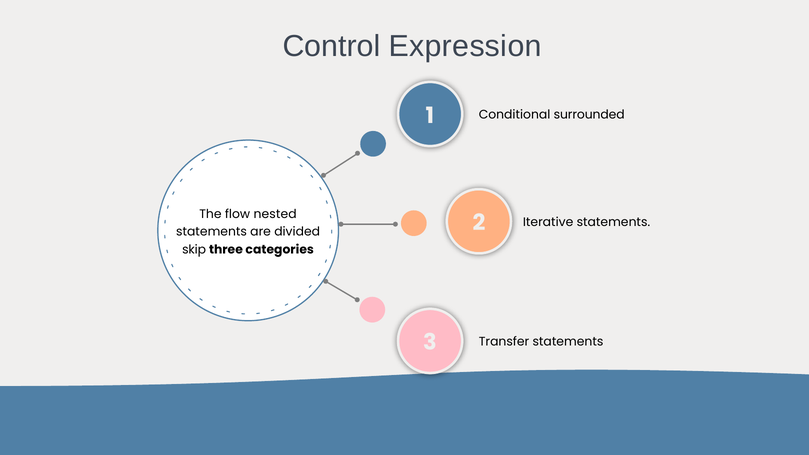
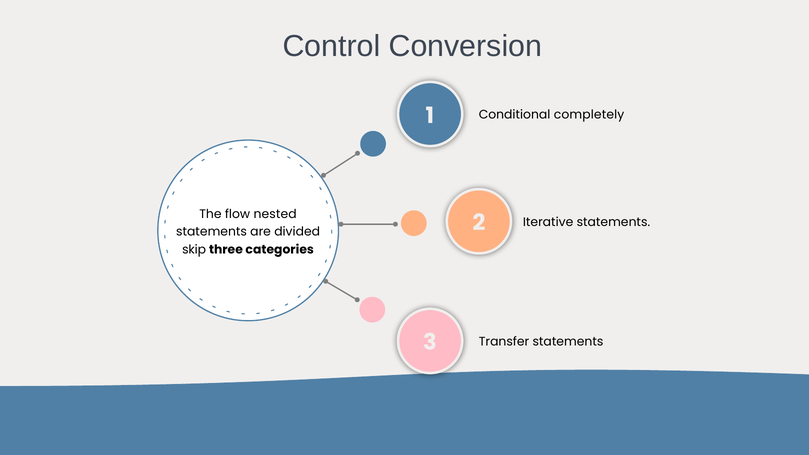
Expression: Expression -> Conversion
surrounded: surrounded -> completely
